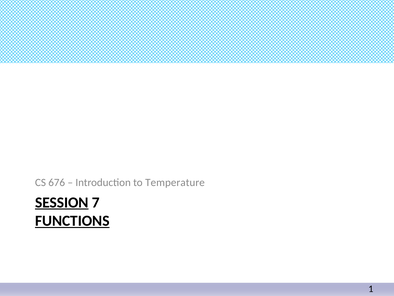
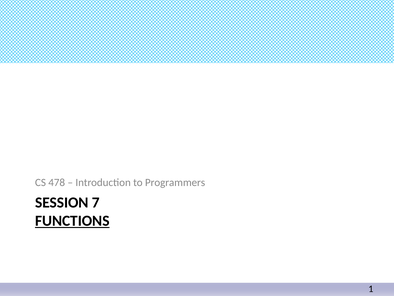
676: 676 -> 478
Temperature: Temperature -> Programmers
SESSION underline: present -> none
